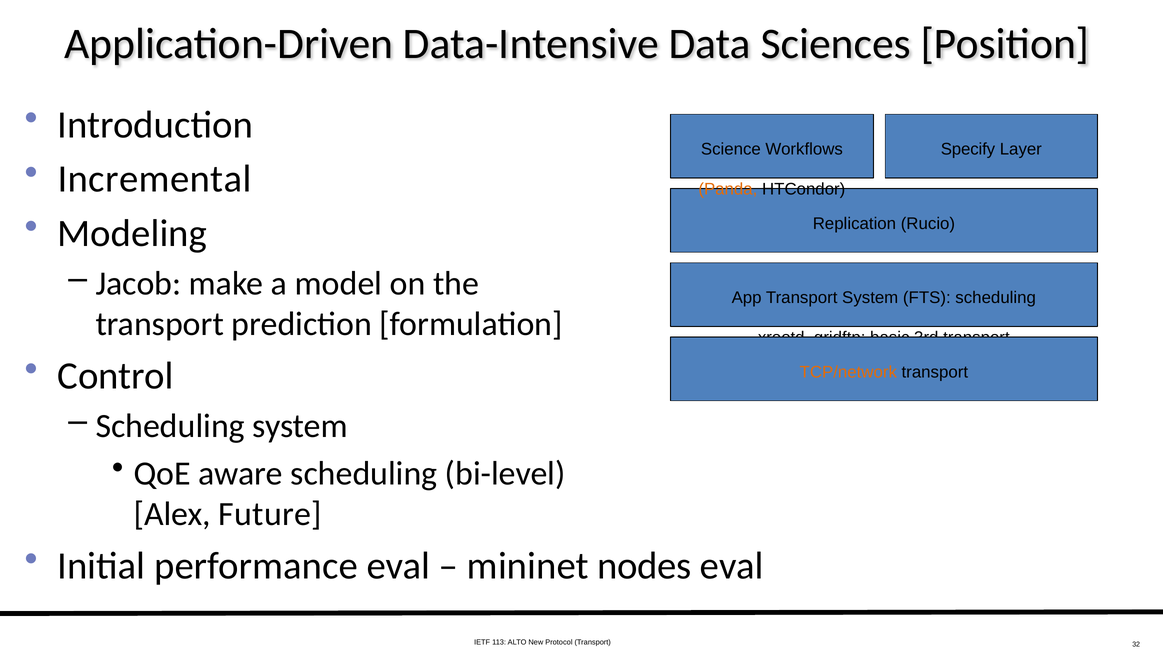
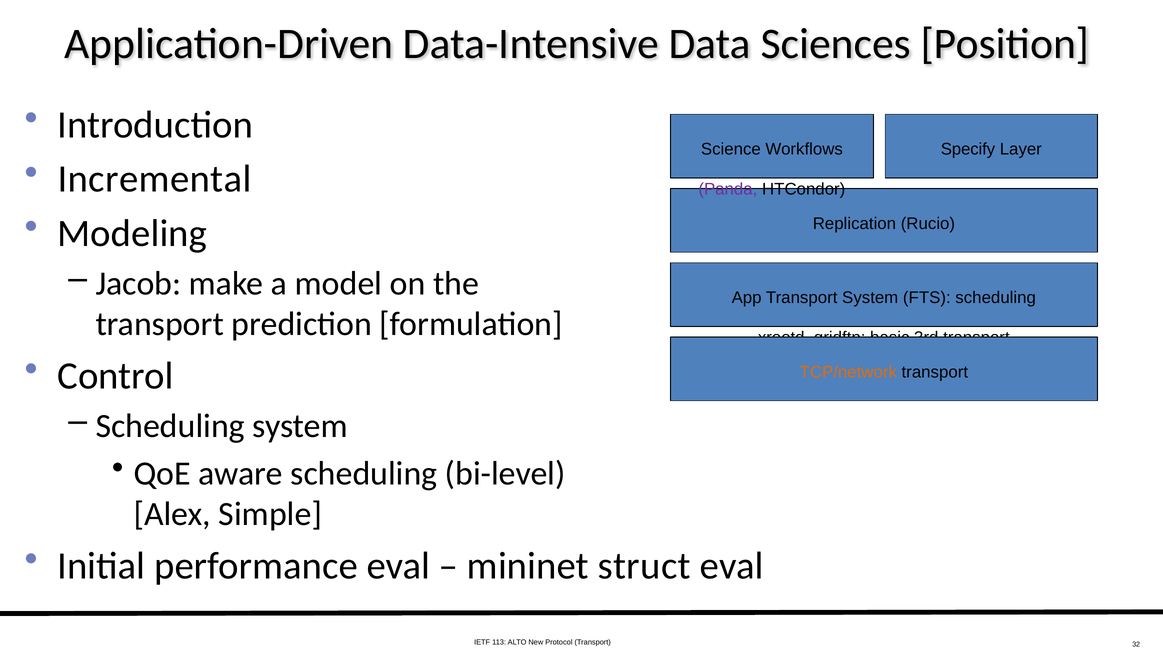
Panda colour: orange -> purple
Future: Future -> Simple
nodes: nodes -> struct
